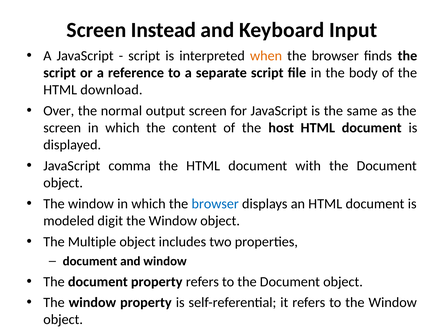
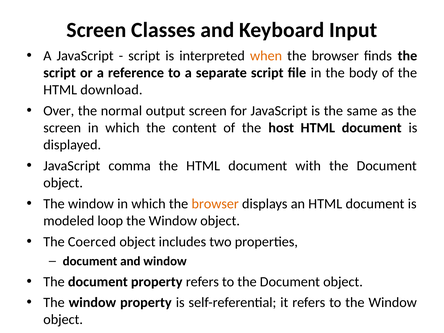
Instead: Instead -> Classes
browser at (215, 204) colour: blue -> orange
digit: digit -> loop
Multiple: Multiple -> Coerced
